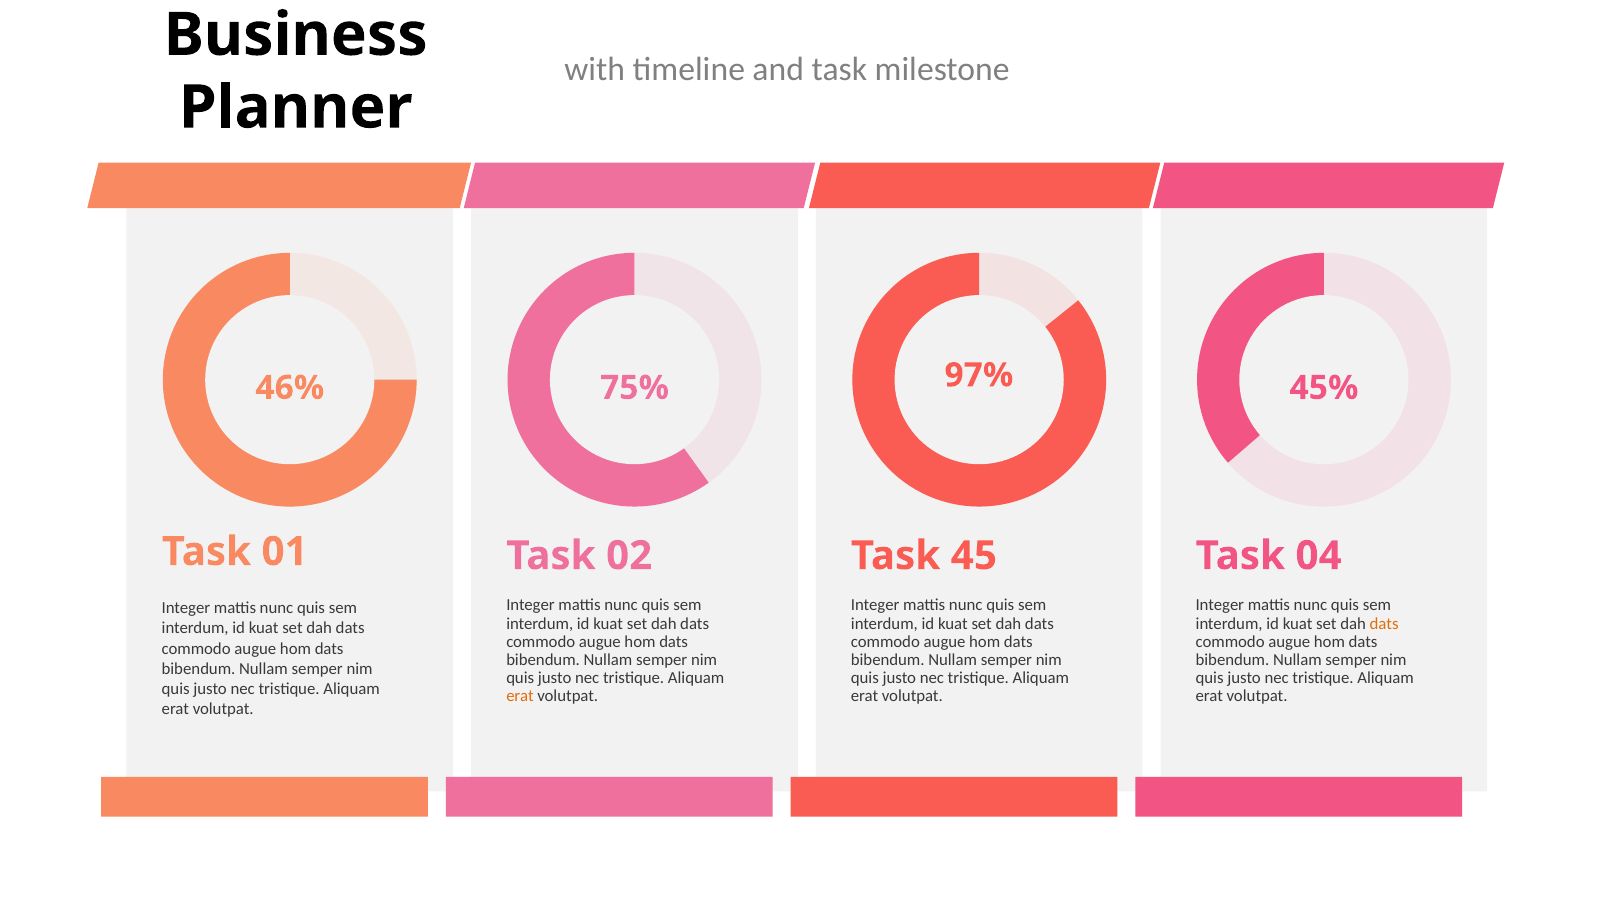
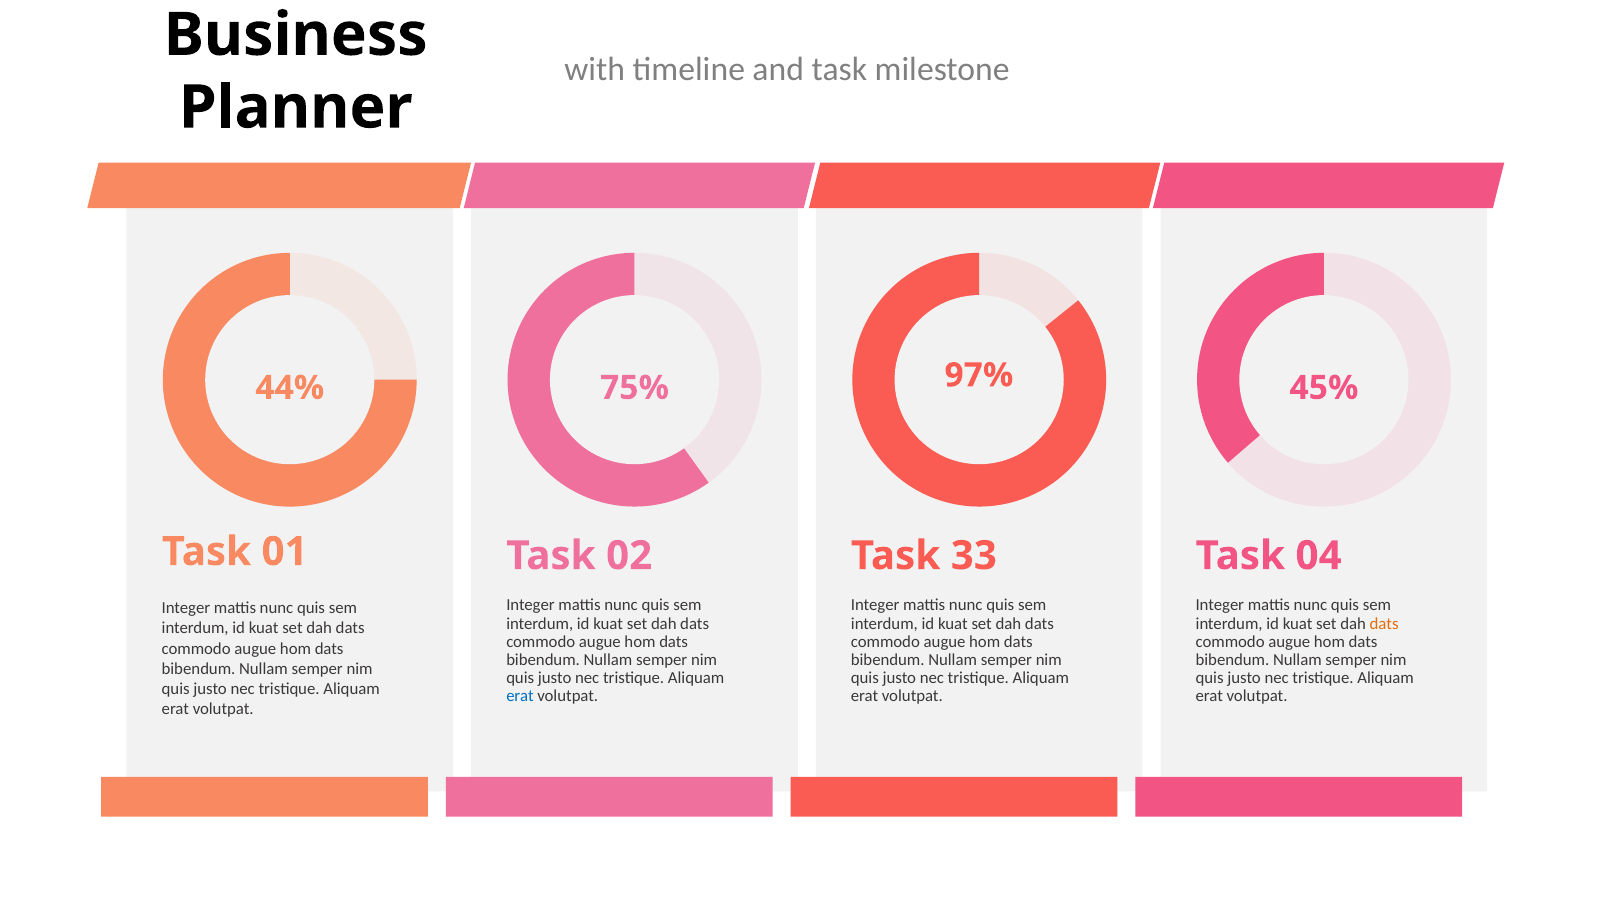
46%: 46% -> 44%
45: 45 -> 33
erat at (520, 697) colour: orange -> blue
